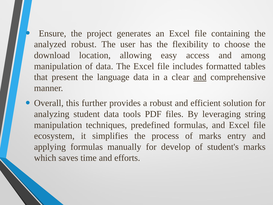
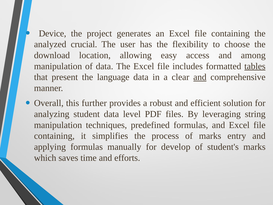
Ensure: Ensure -> Device
analyzed robust: robust -> crucial
tables underline: none -> present
tools: tools -> level
ecosystem at (54, 136): ecosystem -> containing
